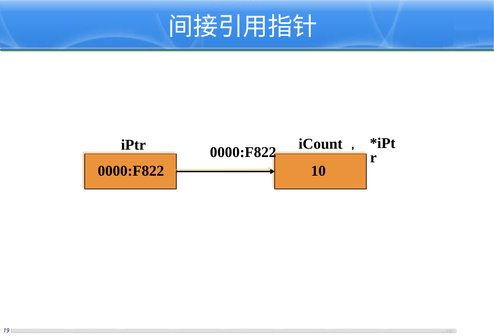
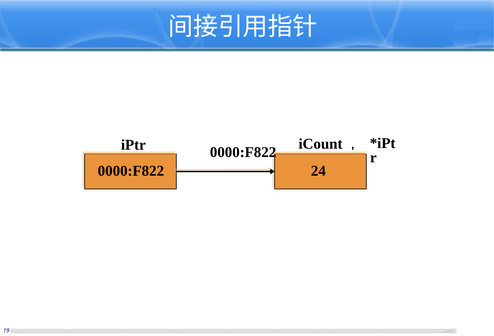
10: 10 -> 24
